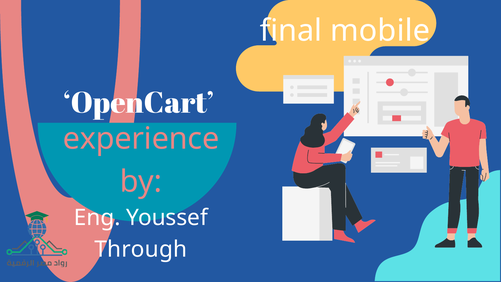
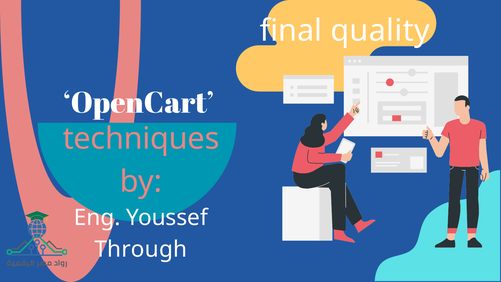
mobile: mobile -> quality
experience: experience -> techniques
